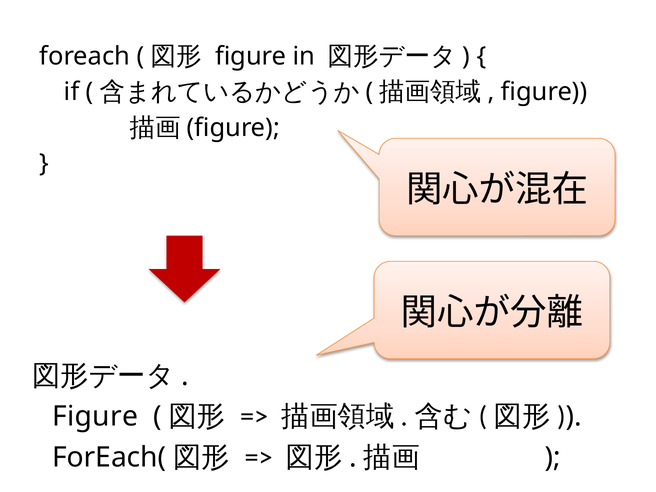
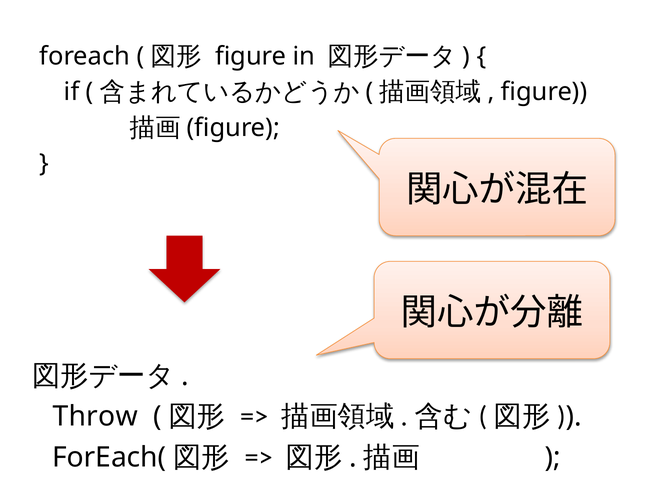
Figure at (95, 417): Figure -> Throw
